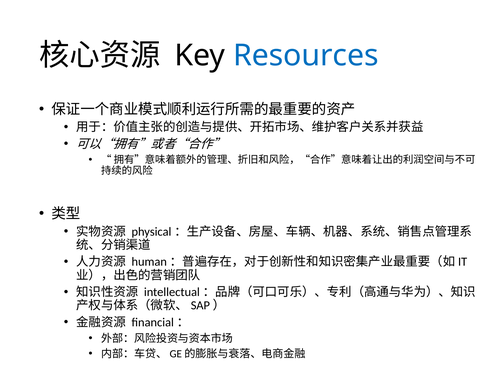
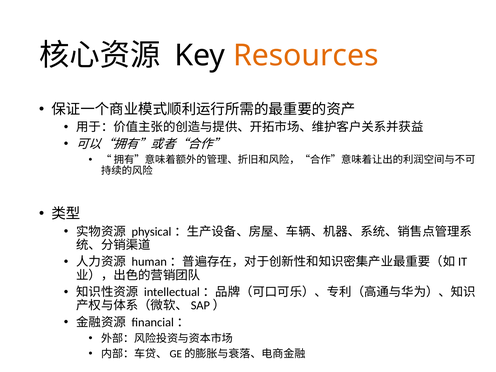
Resources colour: blue -> orange
